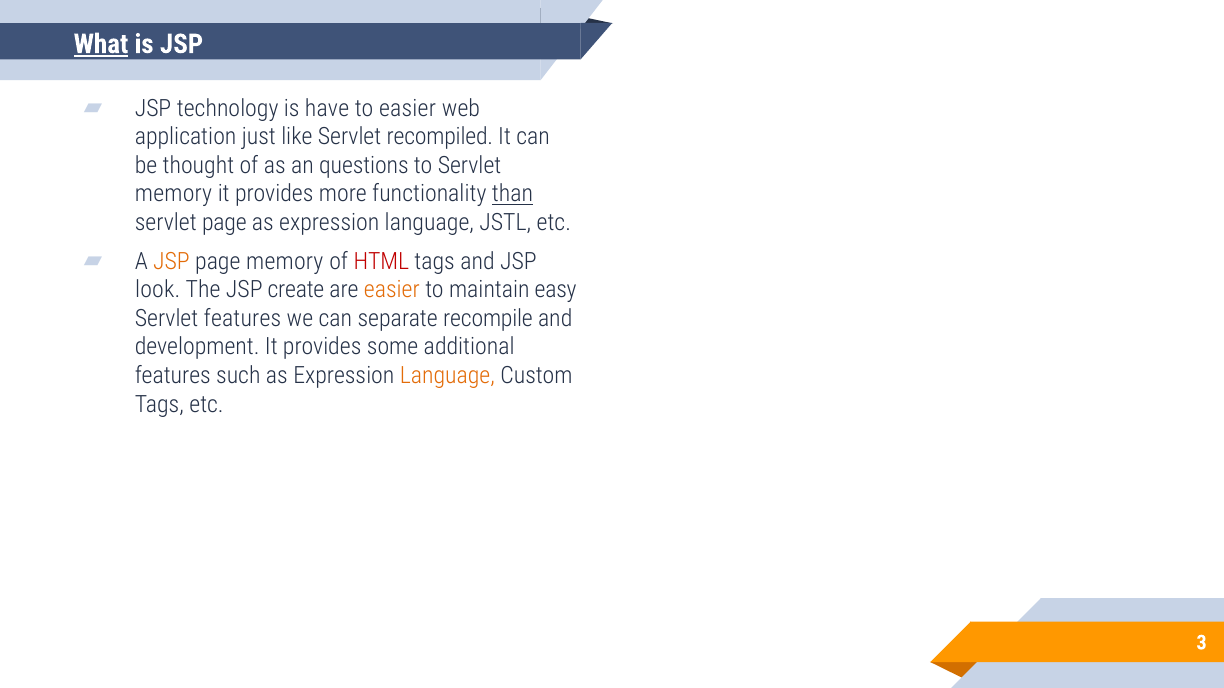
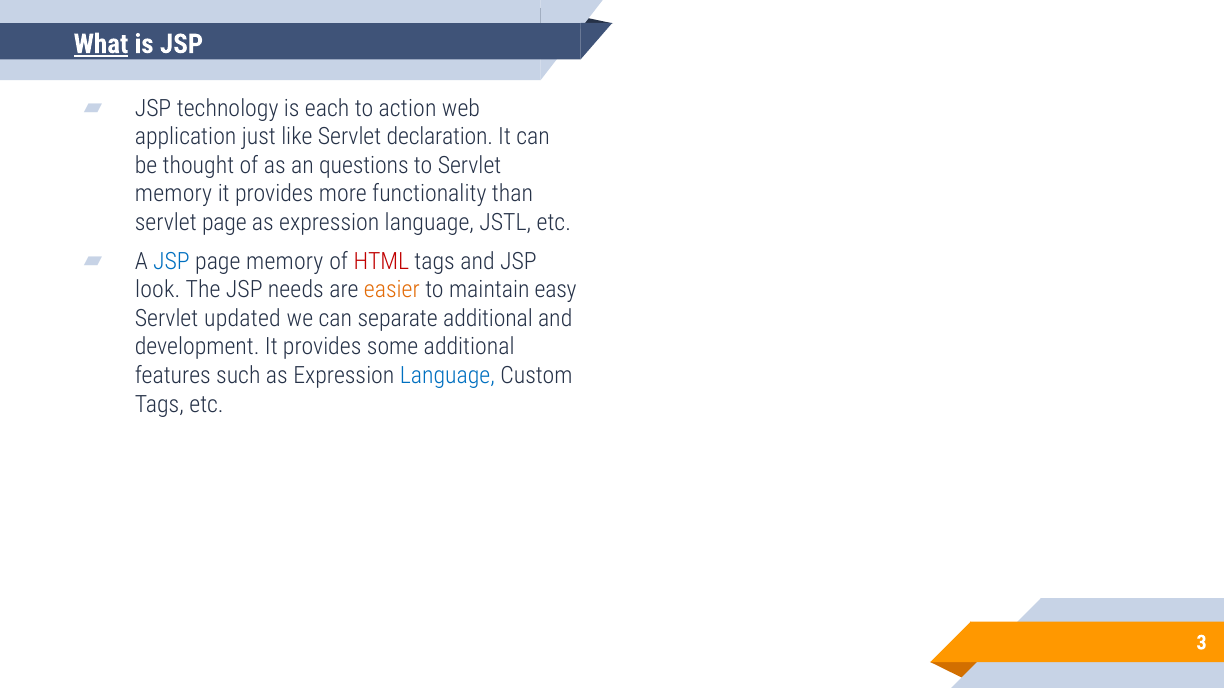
have: have -> each
to easier: easier -> action
recompiled: recompiled -> declaration
than underline: present -> none
JSP at (172, 262) colour: orange -> blue
create: create -> needs
Servlet features: features -> updated
separate recompile: recompile -> additional
Language at (447, 376) colour: orange -> blue
